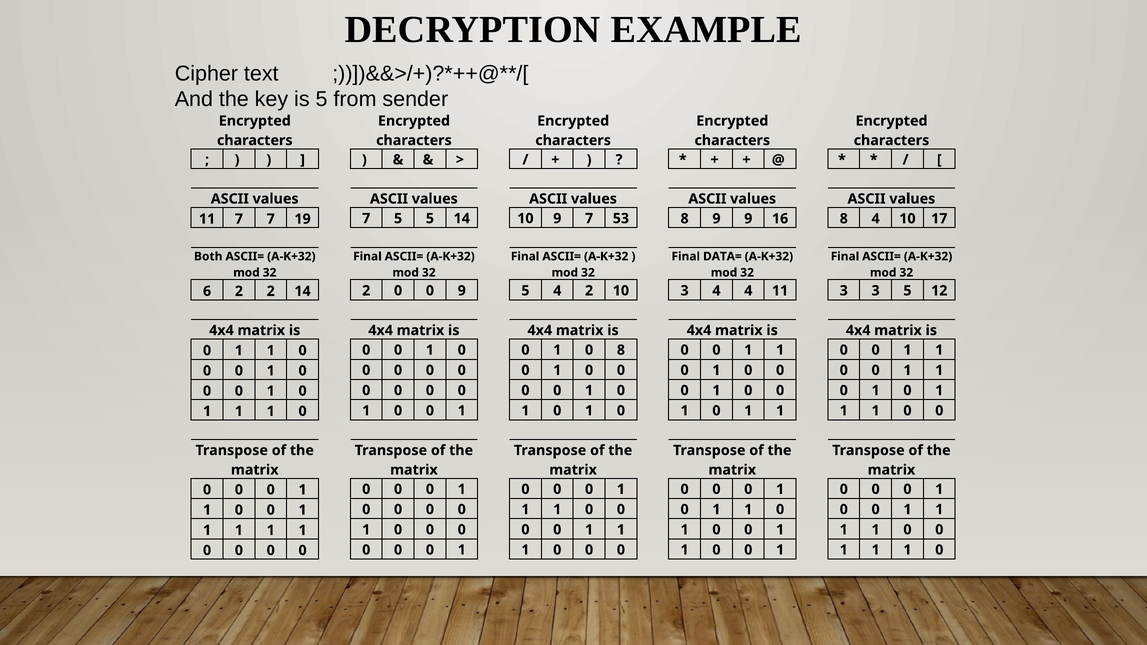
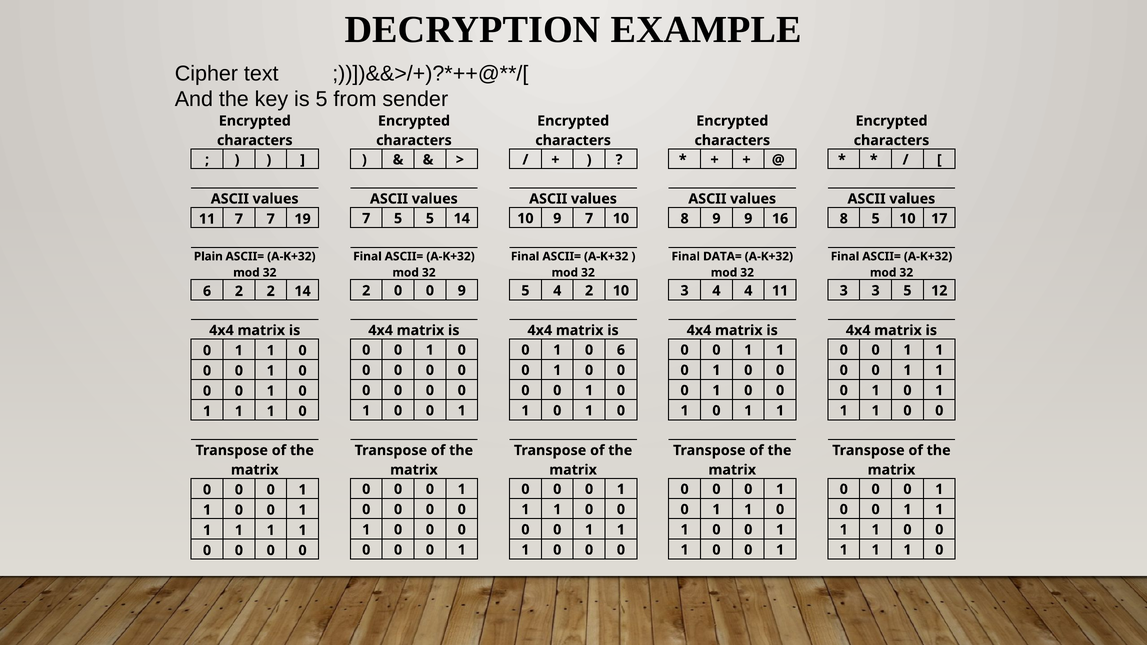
7 53: 53 -> 10
8 4: 4 -> 5
Both: Both -> Plain
0 8: 8 -> 6
